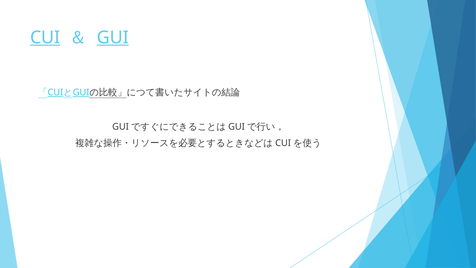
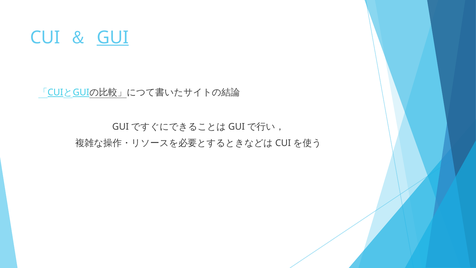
CUI underline: present -> none
